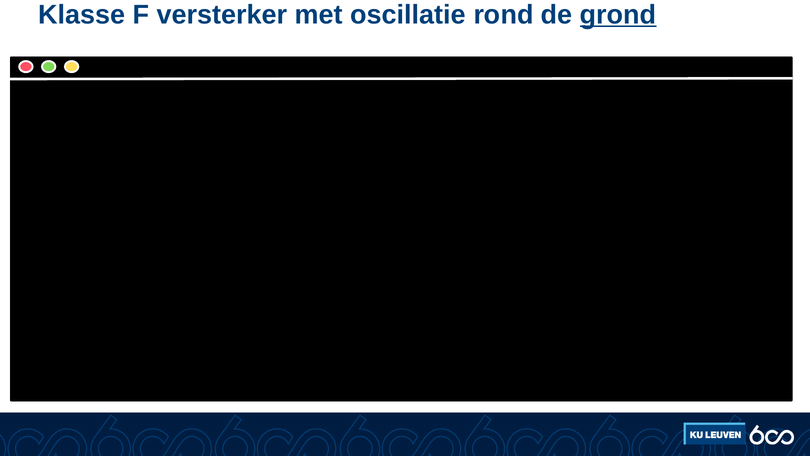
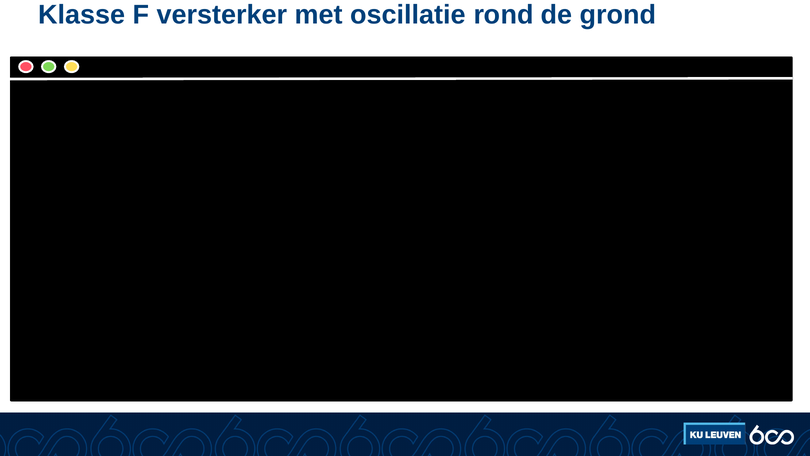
grond underline: present -> none
